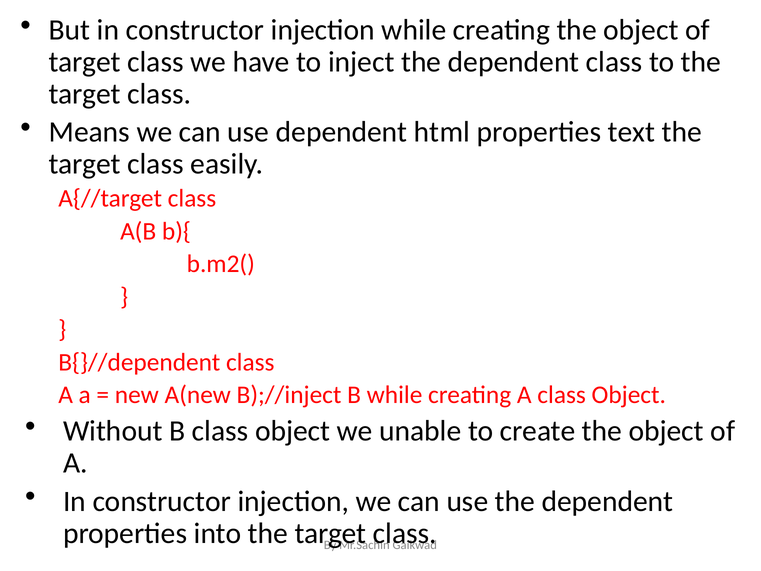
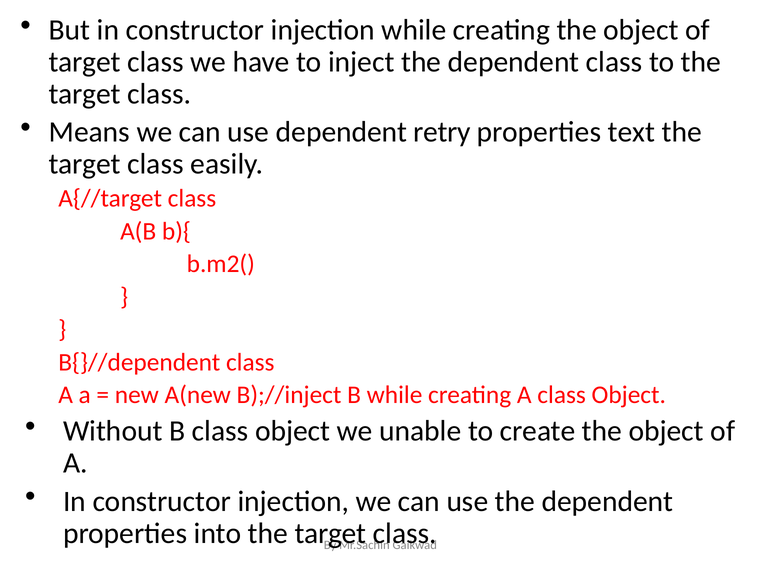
html: html -> retry
